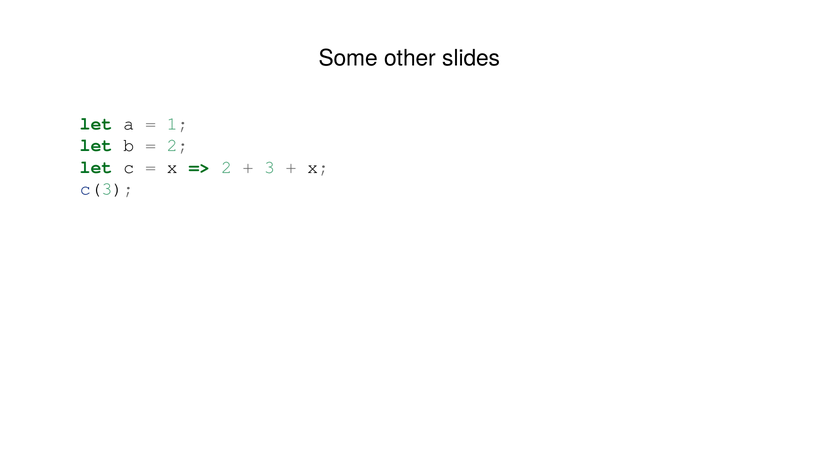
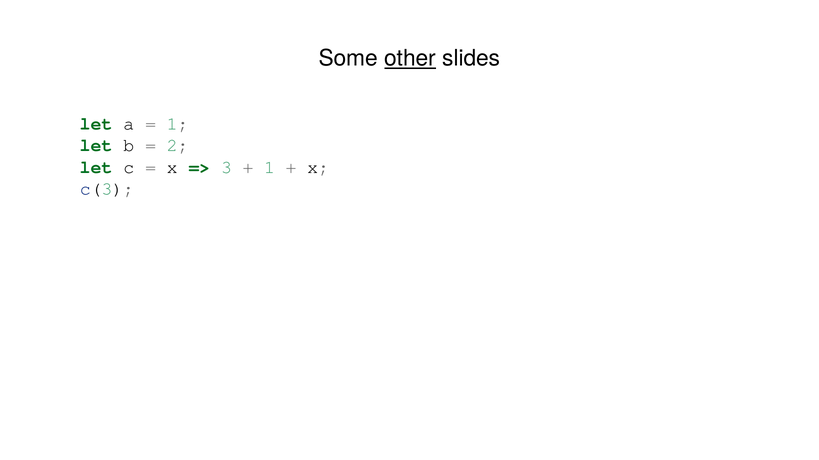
other underline: none -> present
2 at (226, 167): 2 -> 3
3 at (270, 167): 3 -> 1
